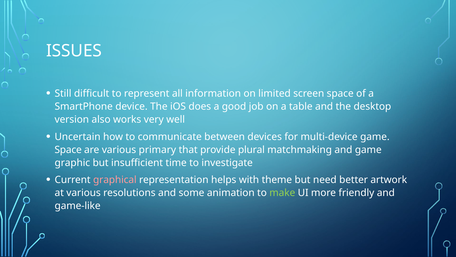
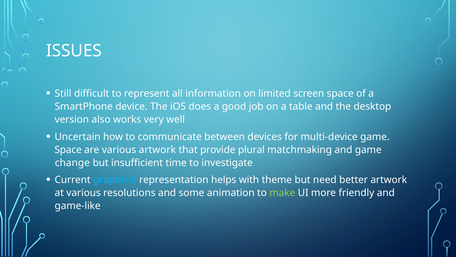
various primary: primary -> artwork
graphic: graphic -> change
graphical colour: pink -> light blue
